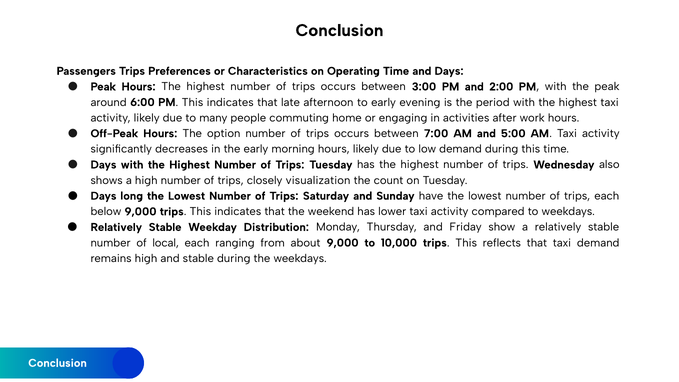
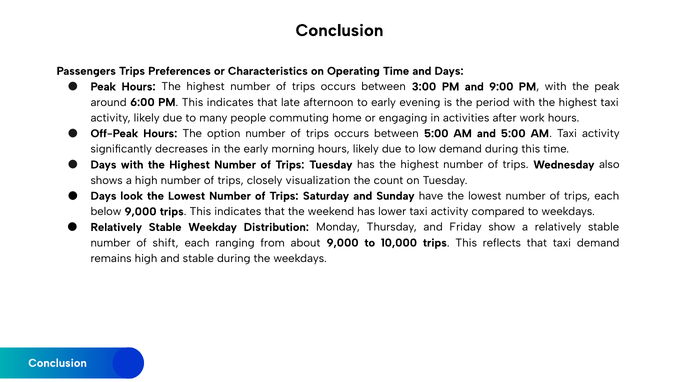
2:00: 2:00 -> 9:00
between 7:00: 7:00 -> 5:00
long: long -> look
local: local -> shift
